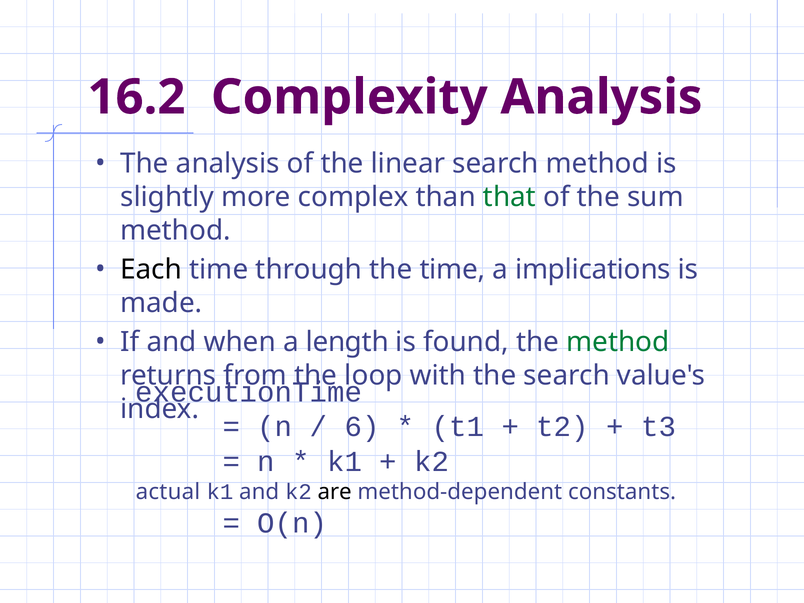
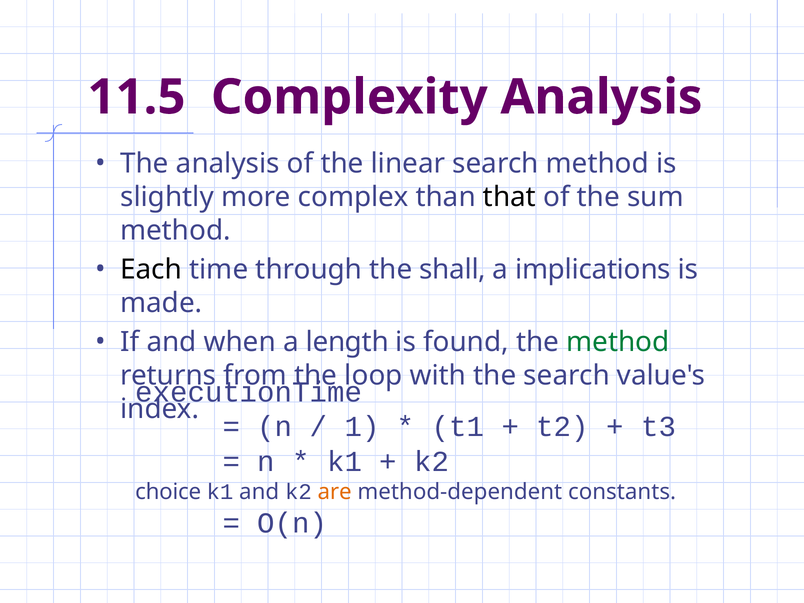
16.2: 16.2 -> 11.5
that colour: green -> black
the time: time -> shall
6: 6 -> 1
actual: actual -> choice
are colour: black -> orange
